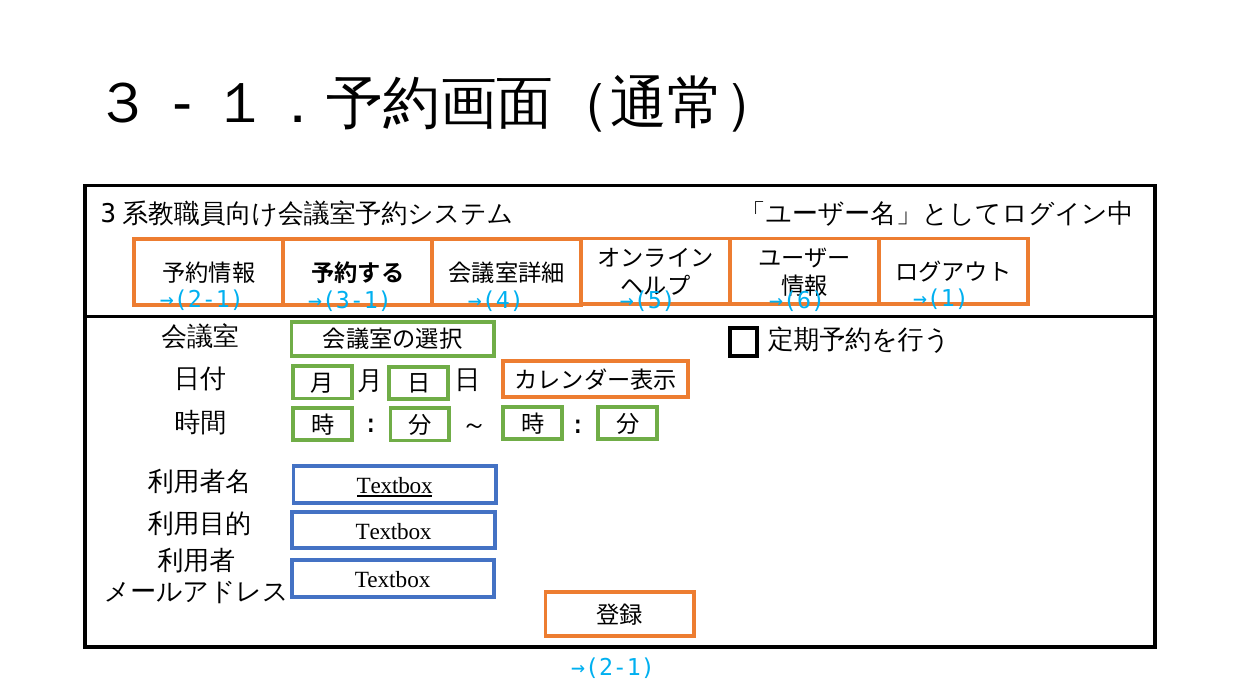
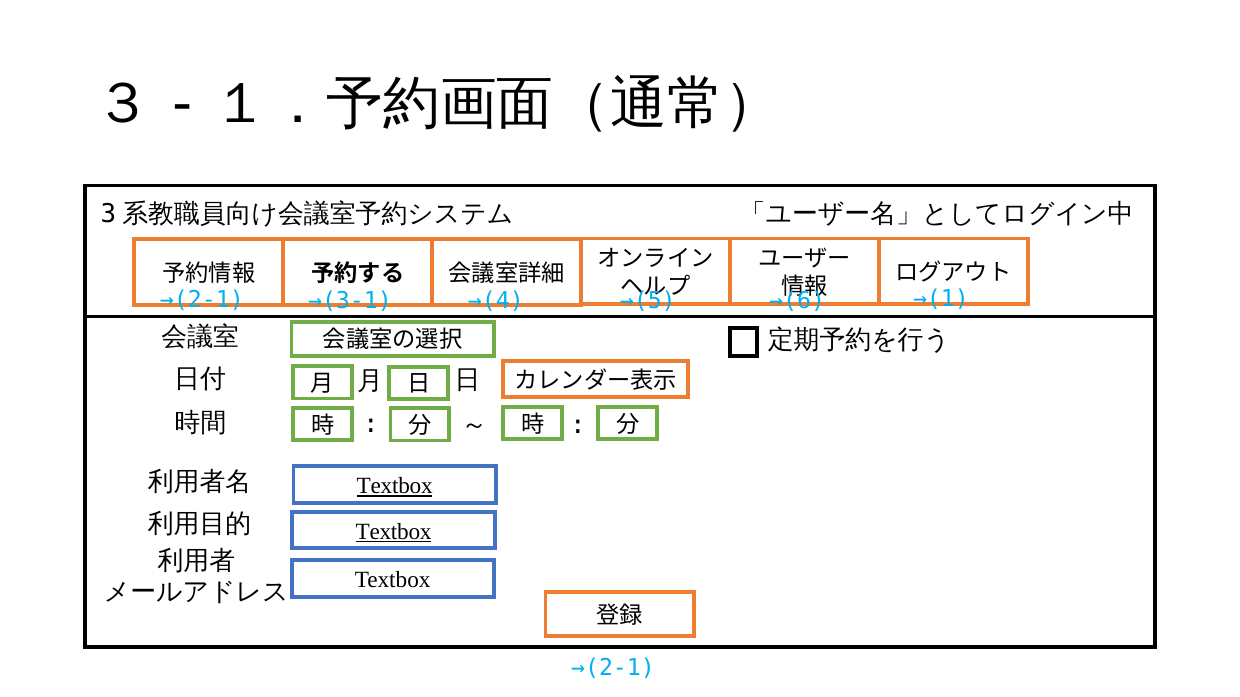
Textbox at (394, 532) underline: none -> present
